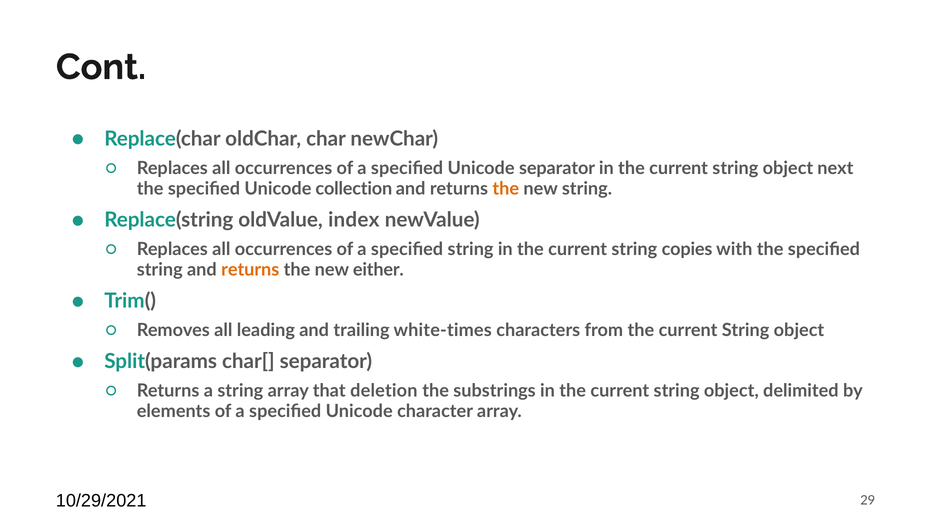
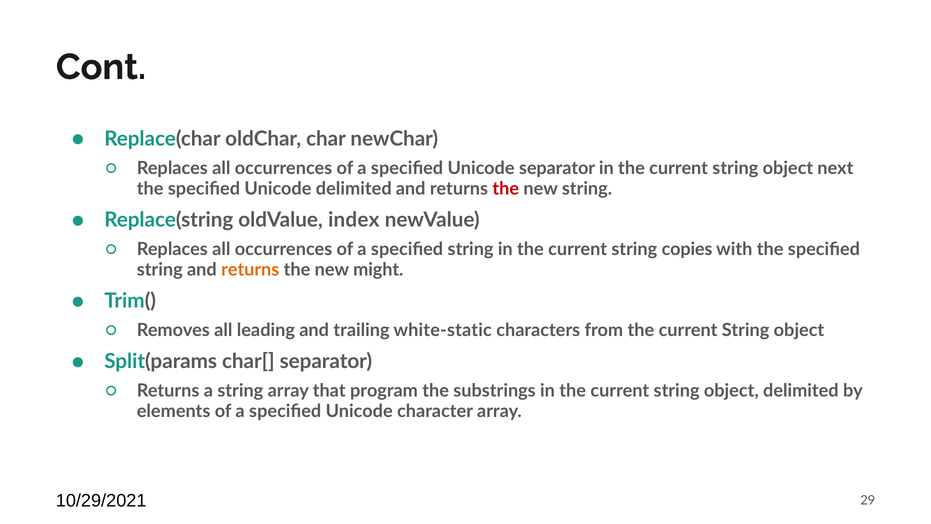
Unicode collection: collection -> delimited
the at (506, 189) colour: orange -> red
either: either -> might
white-times: white-times -> white-static
deletion: deletion -> program
